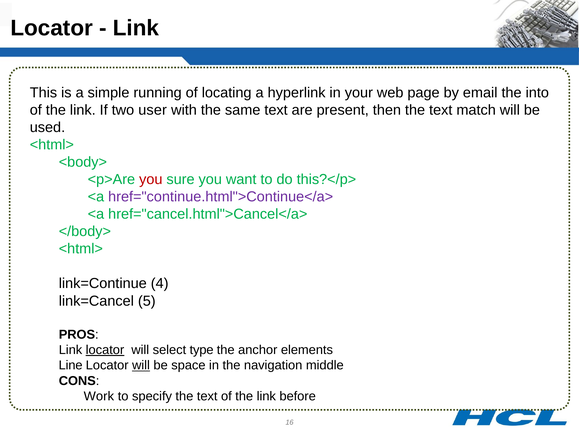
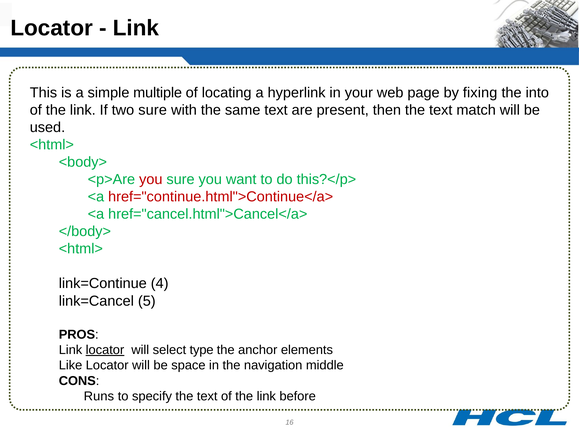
running: running -> multiple
email: email -> fixing
two user: user -> sure
href="continue.html">Continue</a> colour: purple -> red
Line: Line -> Like
will at (141, 366) underline: present -> none
Work: Work -> Runs
